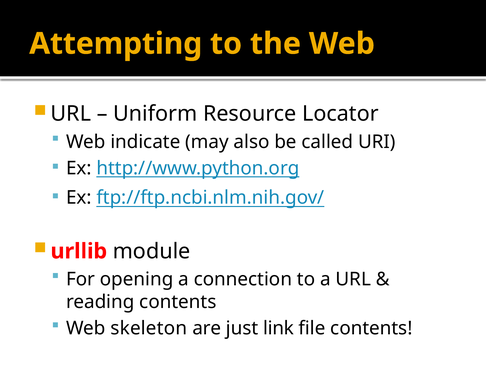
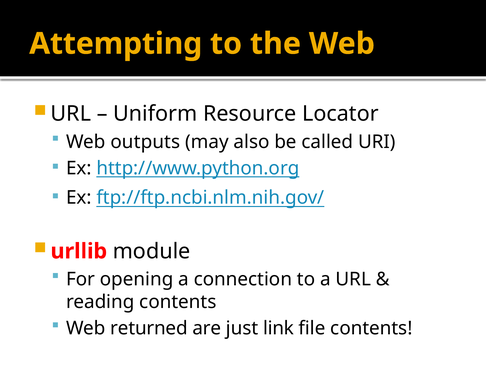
indicate: indicate -> outputs
skeleton: skeleton -> returned
